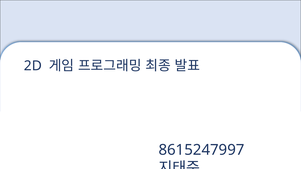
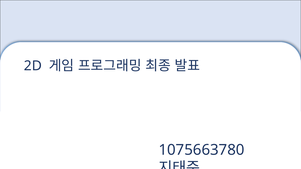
8615247997: 8615247997 -> 1075663780
